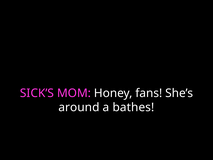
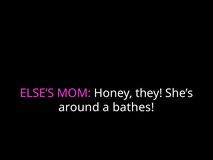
SICK’S: SICK’S -> ELSE’S
fans: fans -> they
